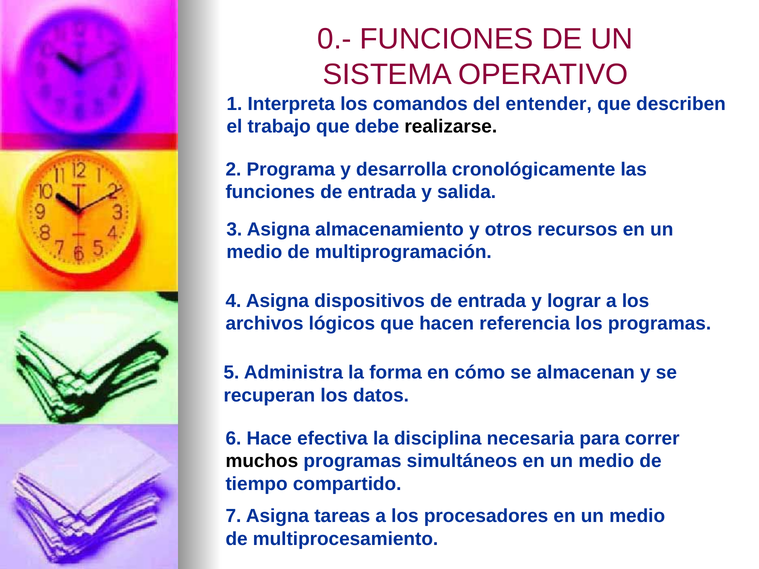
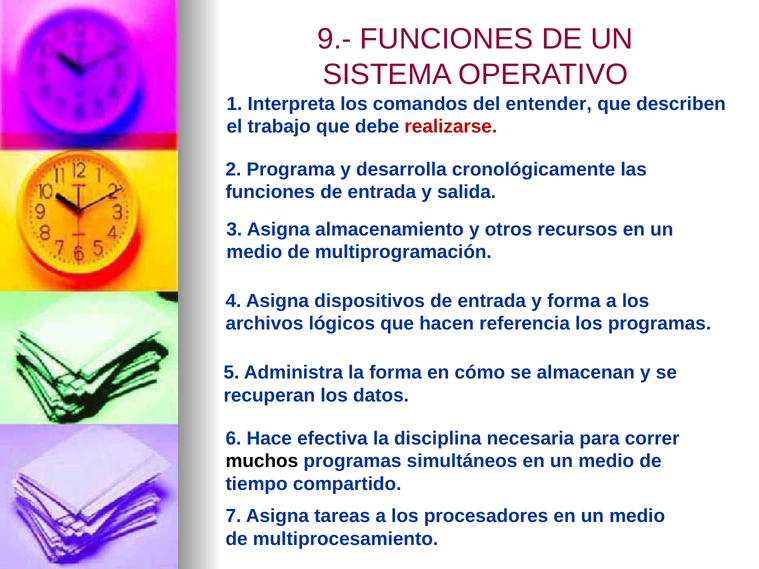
0.-: 0.- -> 9.-
realizarse colour: black -> red
y lograr: lograr -> forma
